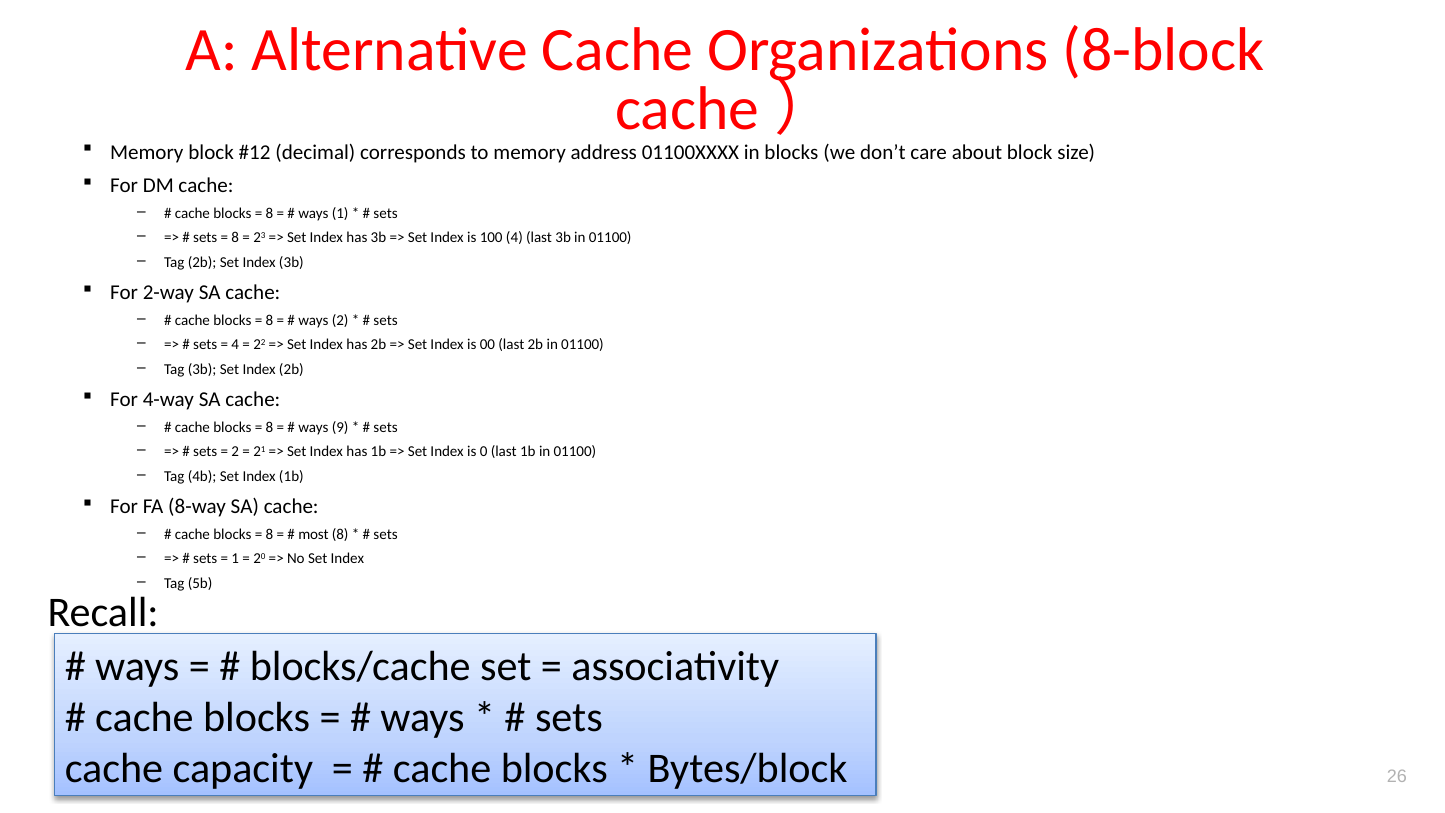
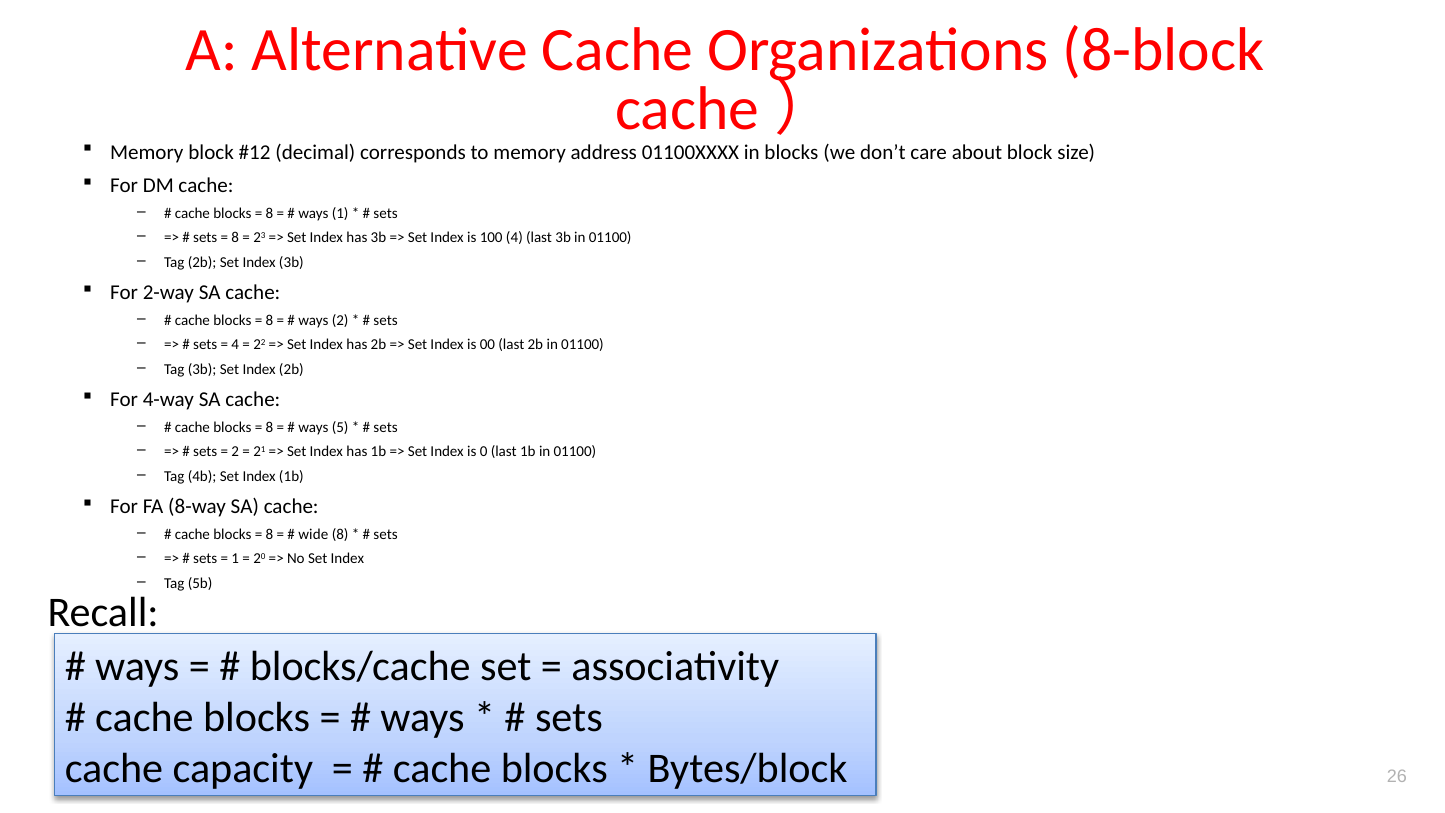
9: 9 -> 5
most: most -> wide
